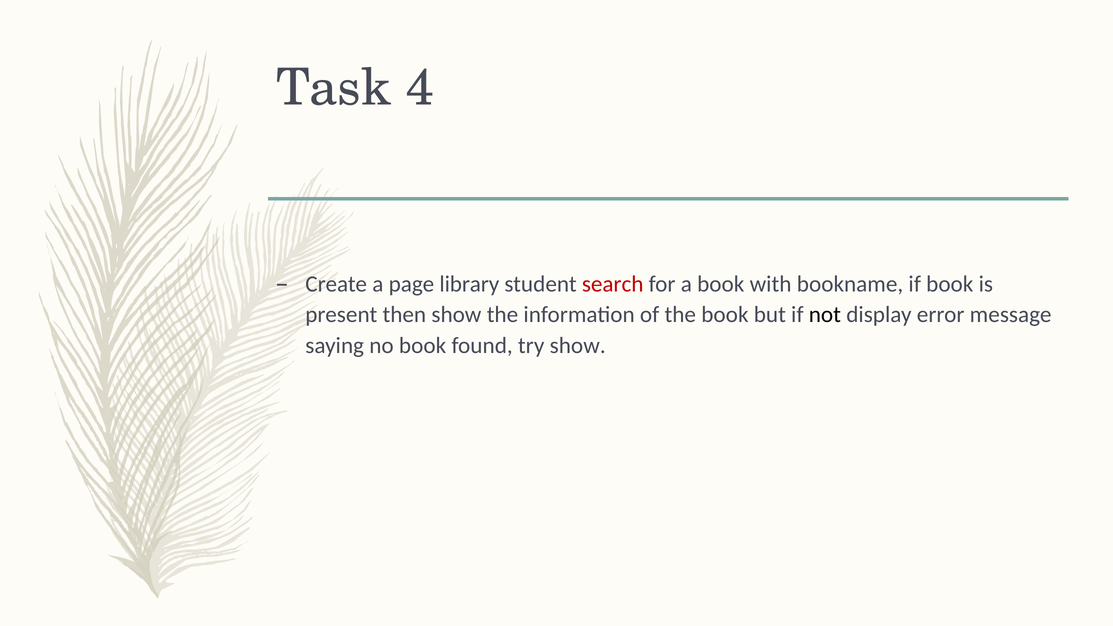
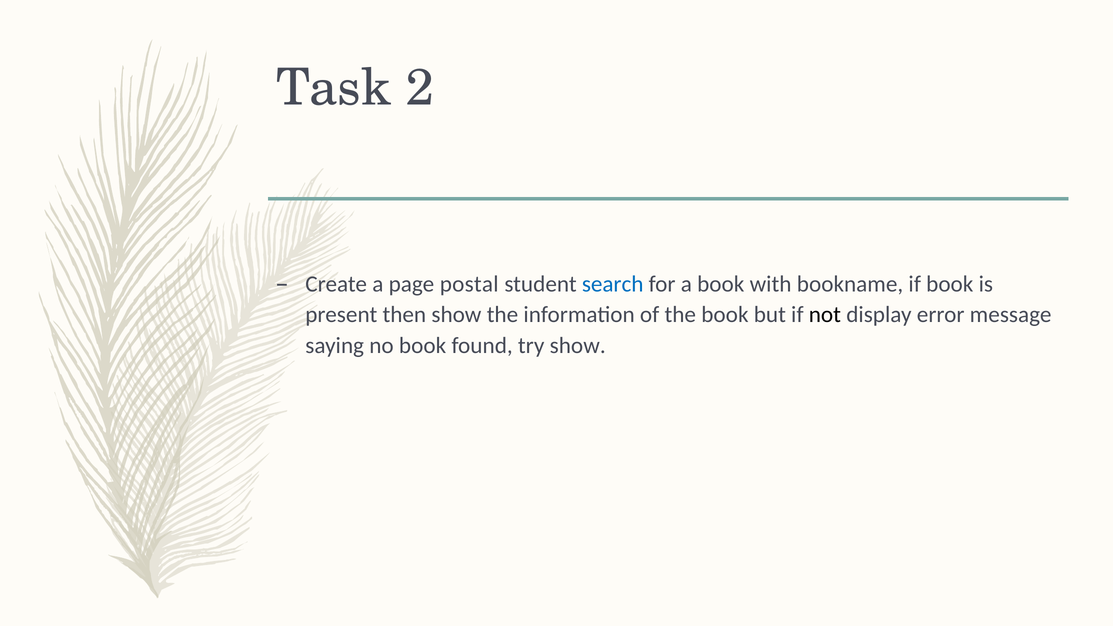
4: 4 -> 2
library: library -> postal
search colour: red -> blue
